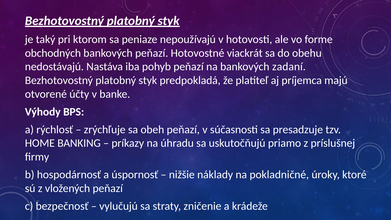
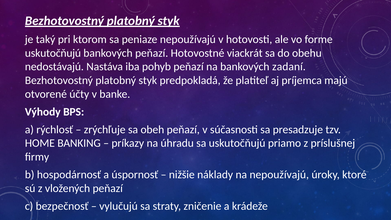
obchodných at (53, 53): obchodných -> uskutočňujú
na pokladničné: pokladničné -> nepoužívajú
